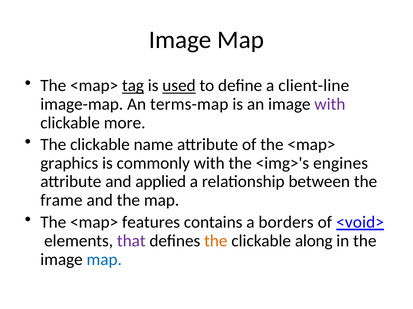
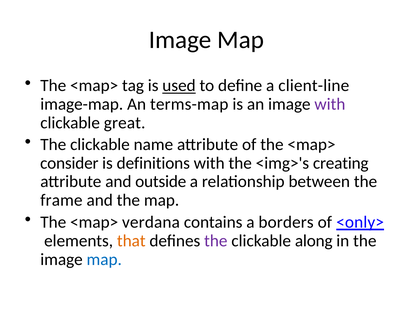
tag underline: present -> none
more: more -> great
graphics: graphics -> consider
commonly: commonly -> definitions
engines: engines -> creating
applied: applied -> outside
features: features -> verdana
<void>: <void> -> <only>
that colour: purple -> orange
the at (216, 241) colour: orange -> purple
